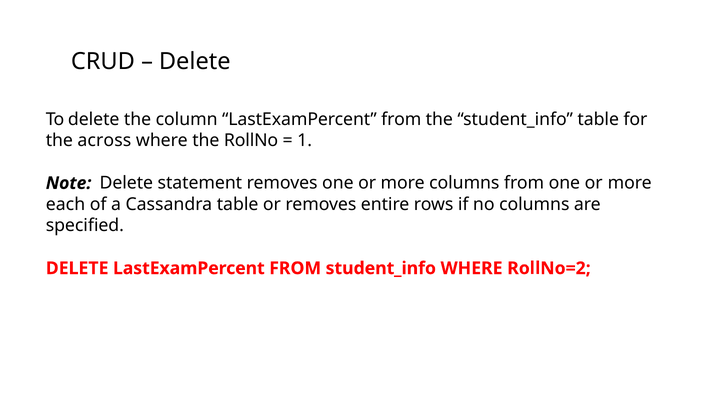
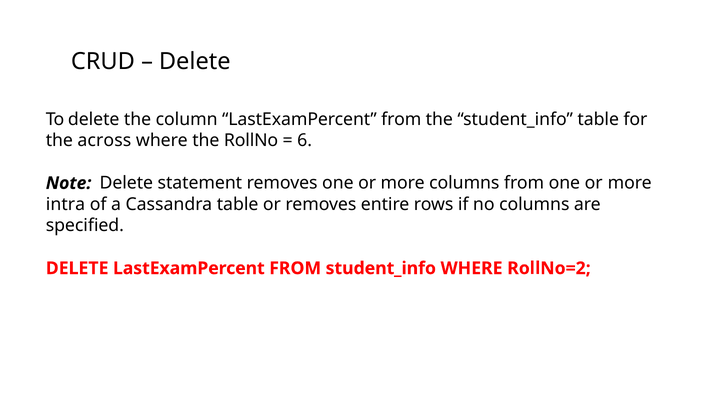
1: 1 -> 6
each: each -> intra
